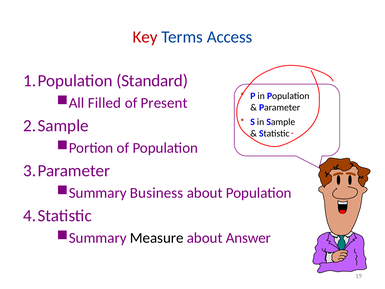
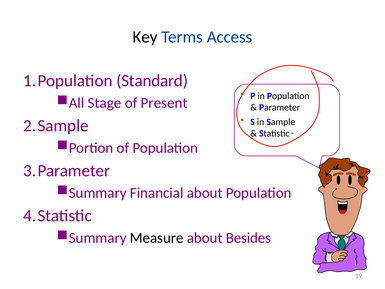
Key colour: red -> black
Filled: Filled -> Stage
Business: Business -> Financial
Answer: Answer -> Besides
